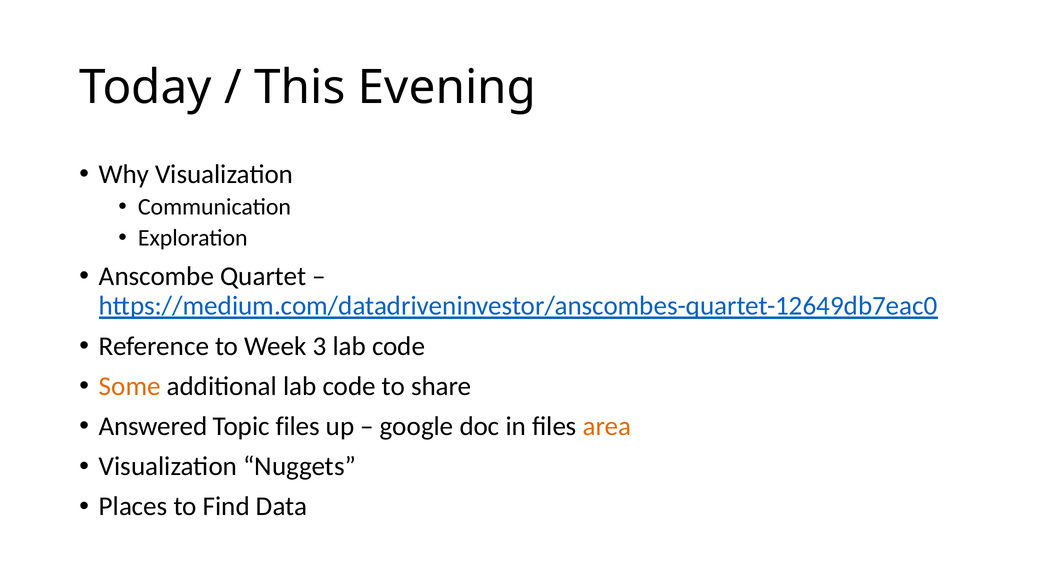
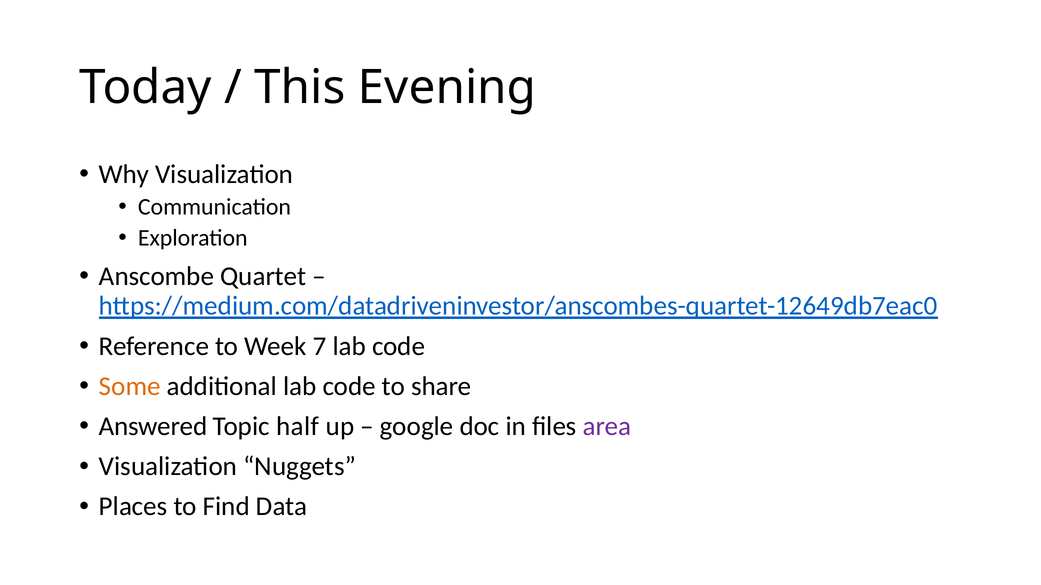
3: 3 -> 7
Topic files: files -> half
area colour: orange -> purple
